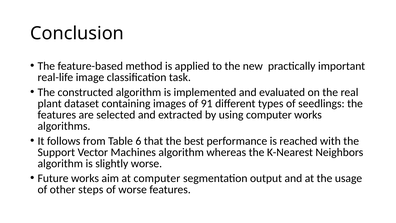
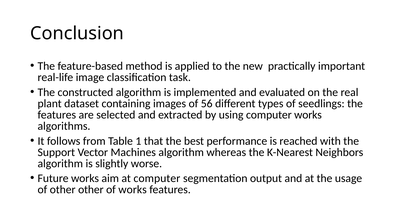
91: 91 -> 56
6: 6 -> 1
other steps: steps -> other
of worse: worse -> works
